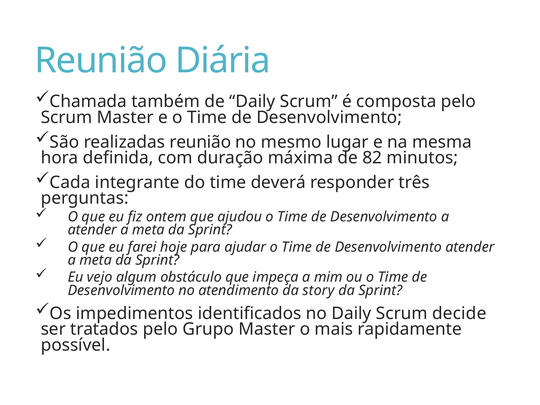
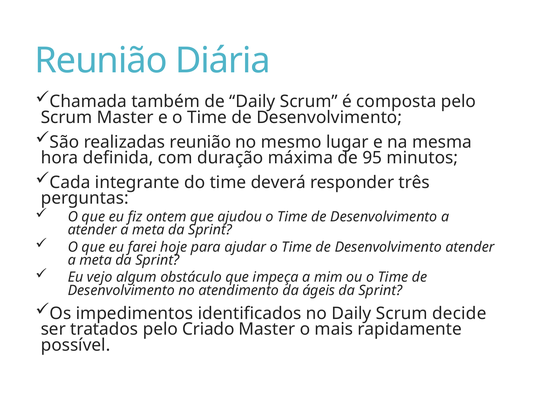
82: 82 -> 95
story: story -> ágeis
Grupo: Grupo -> Criado
